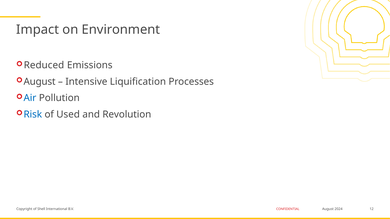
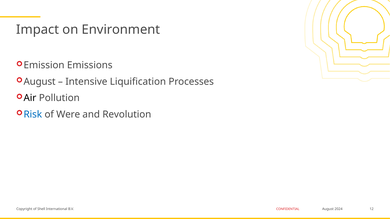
Reduced: Reduced -> Emission
Air colour: blue -> black
Used: Used -> Were
